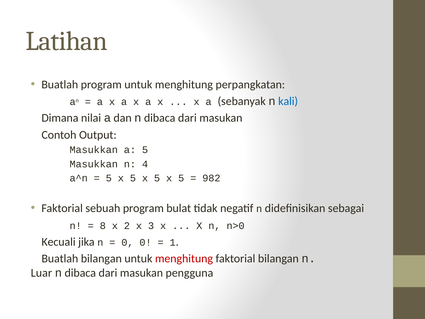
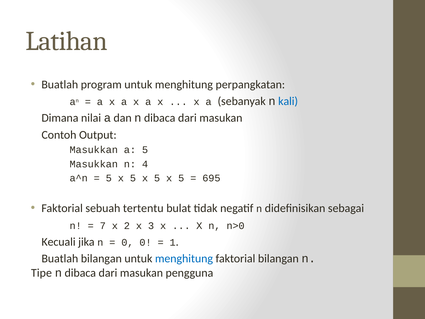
982: 982 -> 695
sebuah program: program -> tertentu
8: 8 -> 7
menghitung at (184, 258) colour: red -> blue
Luar: Luar -> Tipe
